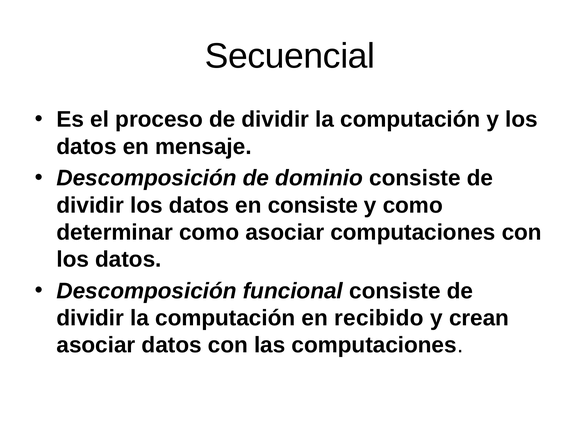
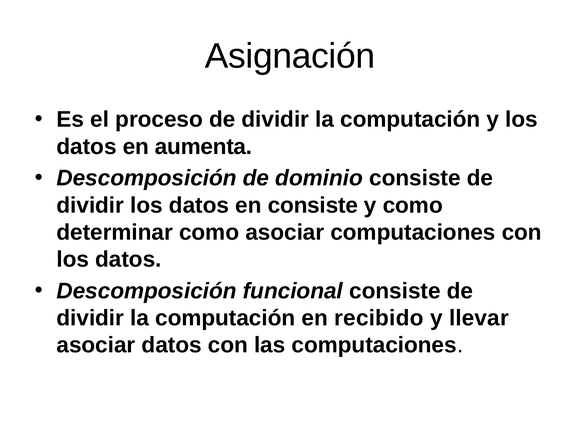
Secuencial: Secuencial -> Asignación
mensaje: mensaje -> aumenta
crean: crean -> llevar
